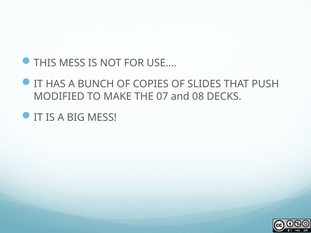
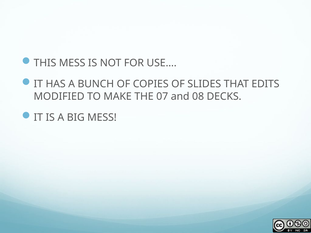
PUSH: PUSH -> EDITS
